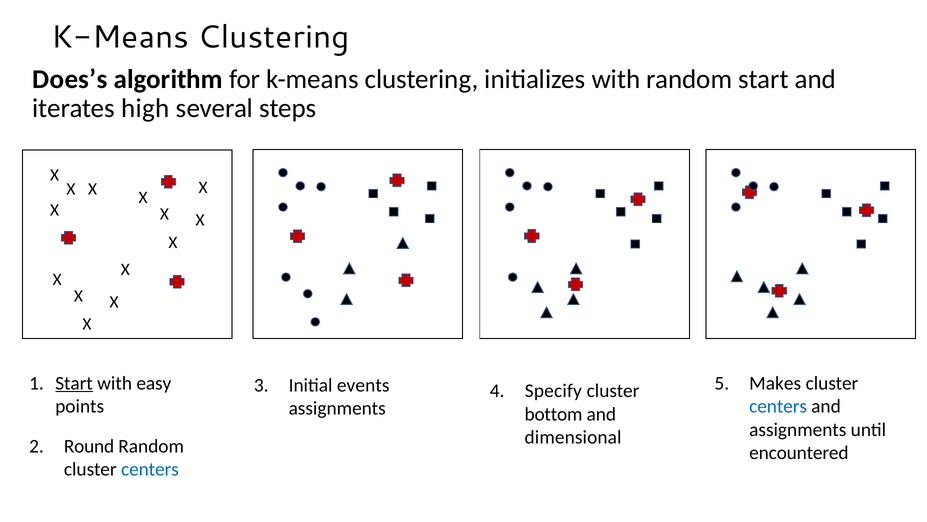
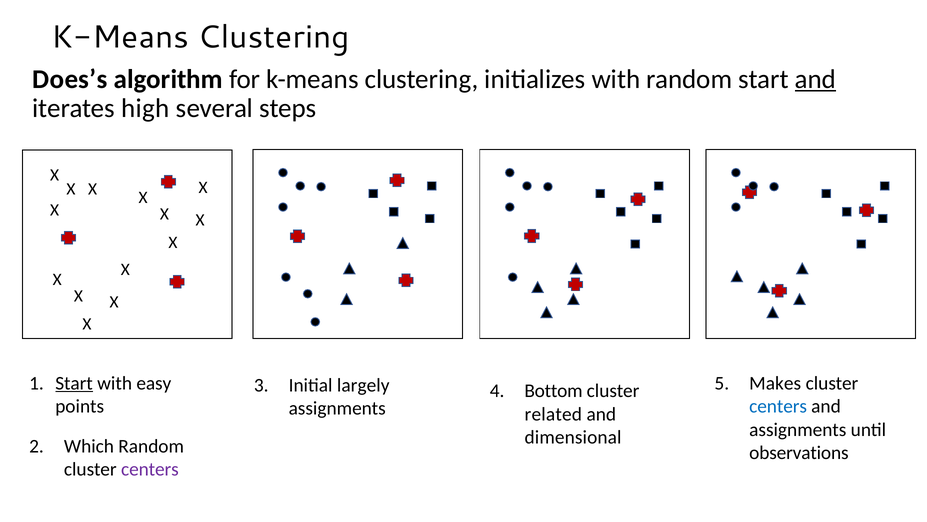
and at (815, 79) underline: none -> present
events: events -> largely
Specify: Specify -> Bottom
bottom: bottom -> related
Round: Round -> Which
encountered: encountered -> observations
centers at (150, 469) colour: blue -> purple
